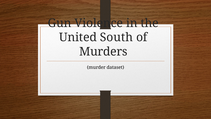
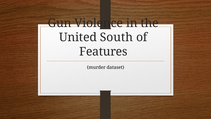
Murders: Murders -> Features
